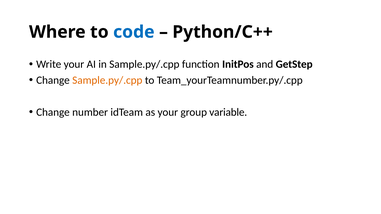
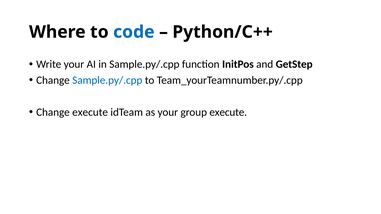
Sample.py/.cpp at (107, 80) colour: orange -> blue
Change number: number -> execute
group variable: variable -> execute
